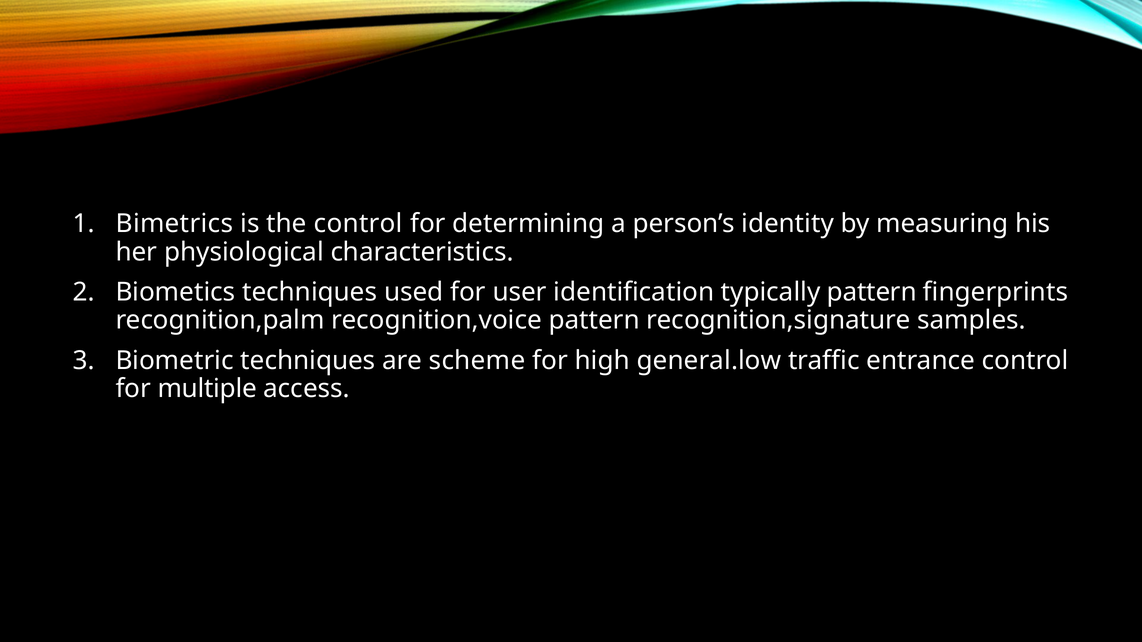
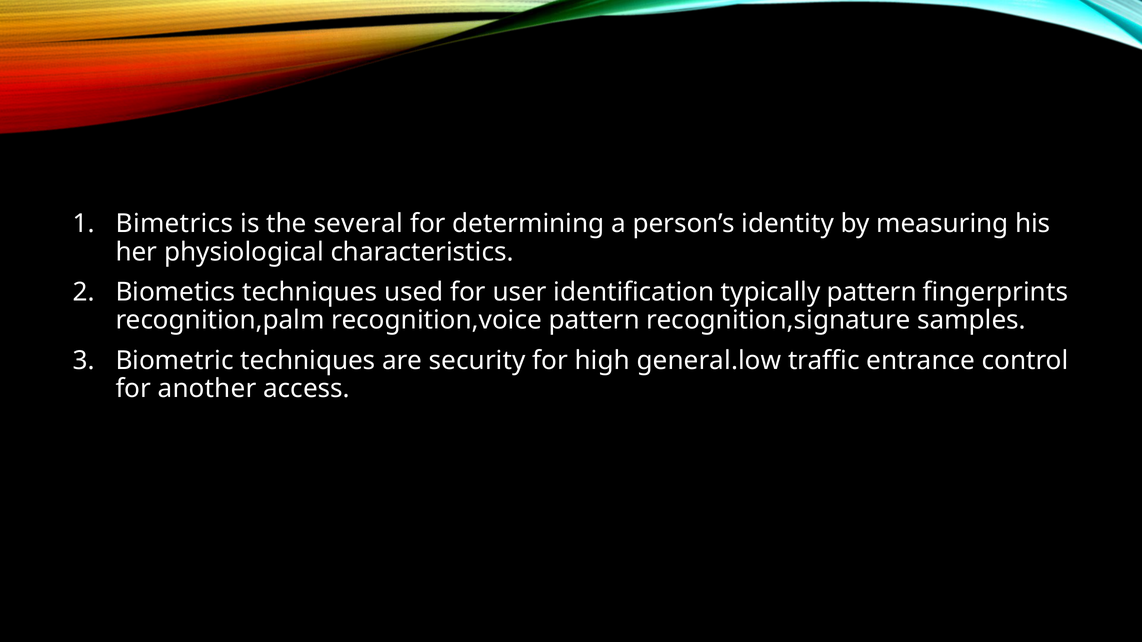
the control: control -> several
scheme: scheme -> security
multiple: multiple -> another
